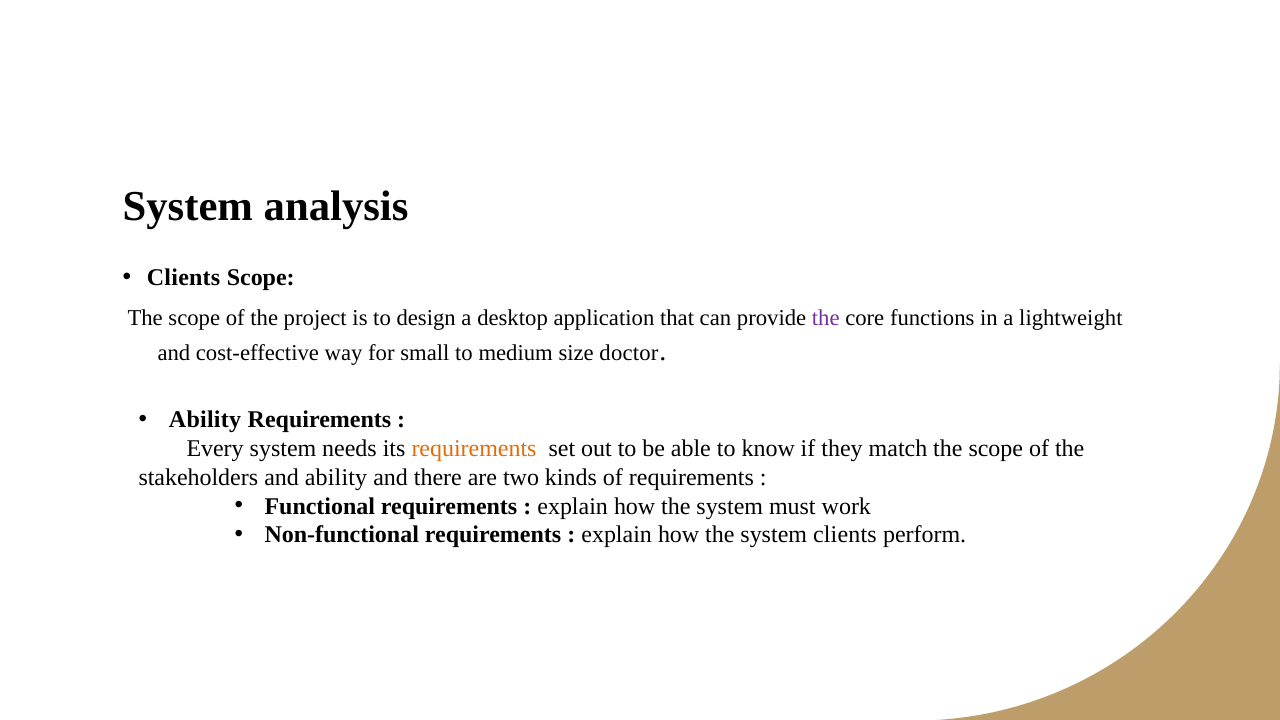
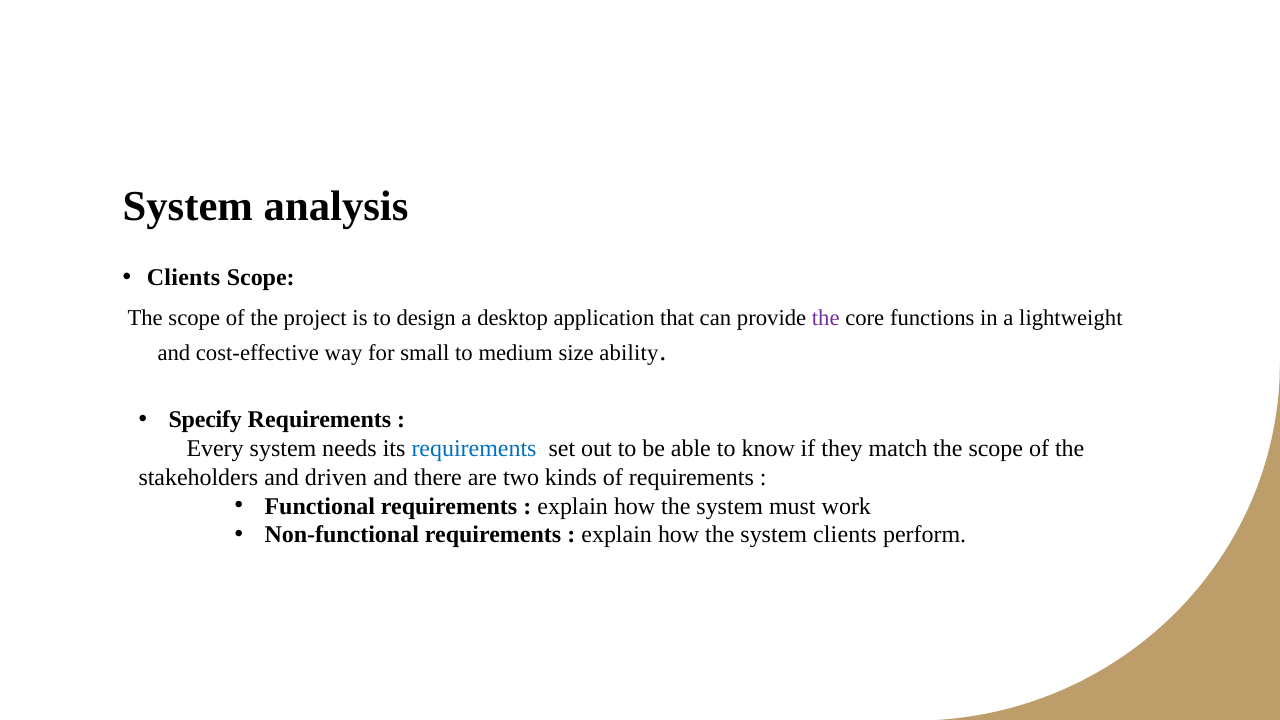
doctor: doctor -> ability
Ability at (205, 420): Ability -> Specify
requirements at (474, 448) colour: orange -> blue
and ability: ability -> driven
